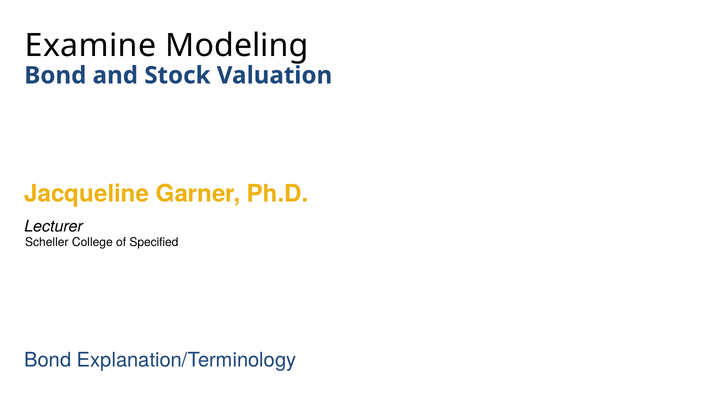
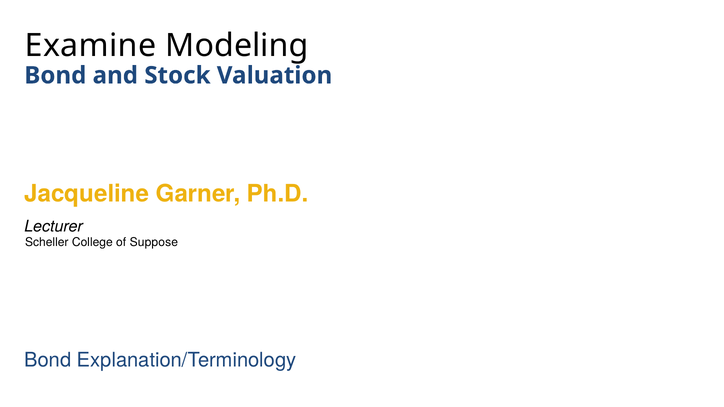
Specified: Specified -> Suppose
